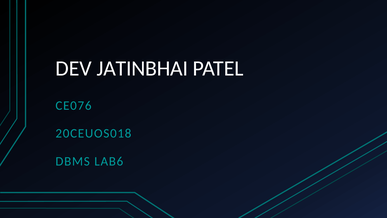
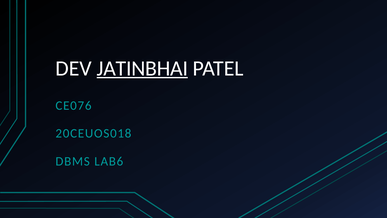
JATINBHAI underline: none -> present
